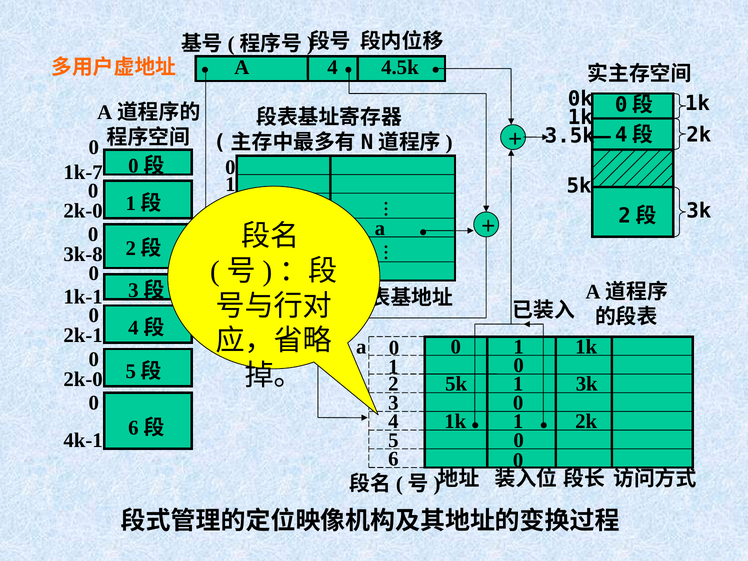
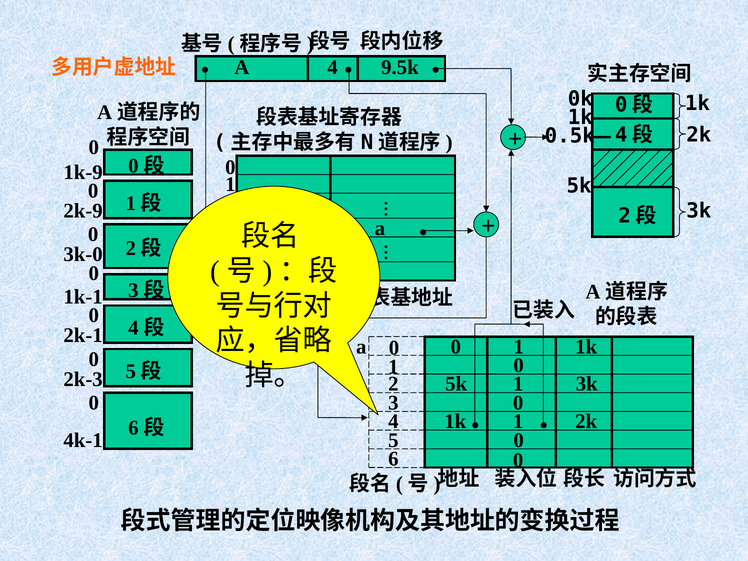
4.5k: 4.5k -> 9.5k
3.5k: 3.5k -> 0.5k
1k-7: 1k-7 -> 1k-9
2k-0 at (83, 211): 2k-0 -> 2k-9
3k-8: 3k-8 -> 3k-0
2k-0 at (83, 379): 2k-0 -> 2k-3
